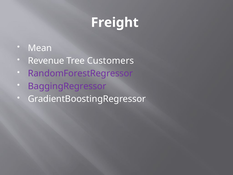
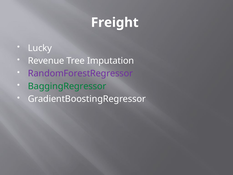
Mean: Mean -> Lucky
Customers: Customers -> Imputation
BaggingRegressor colour: purple -> green
